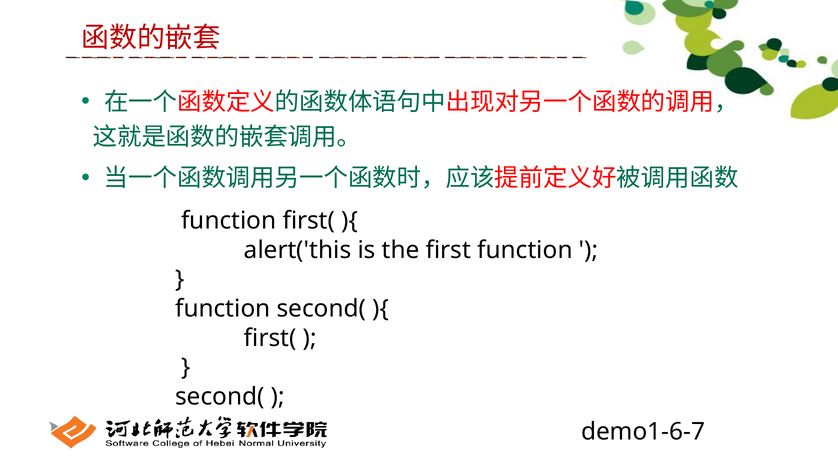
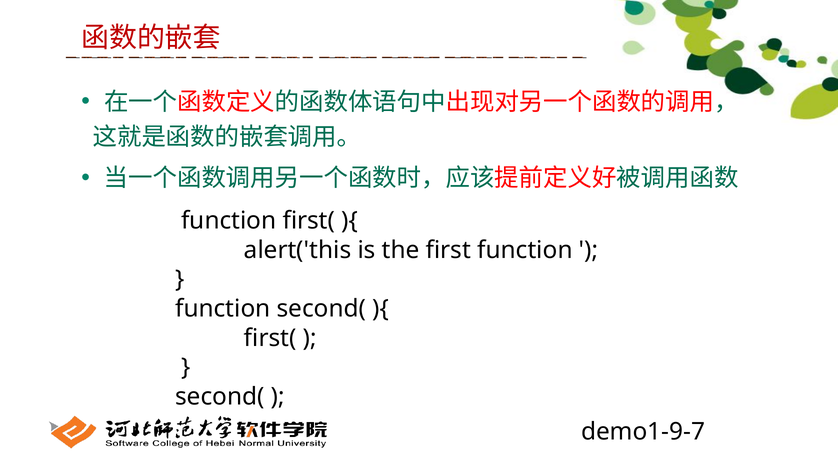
demo1-6-7: demo1-6-7 -> demo1-9-7
